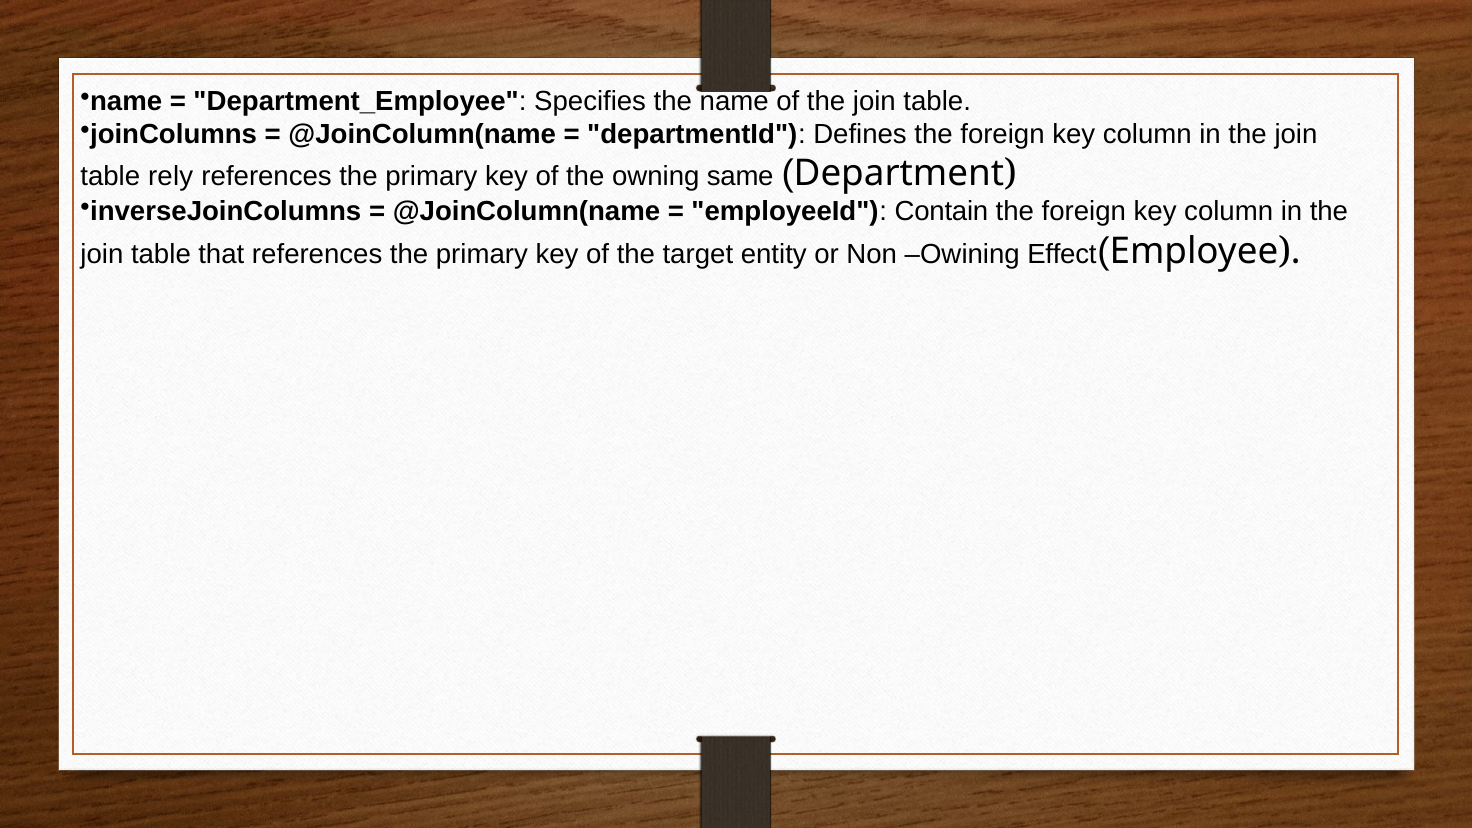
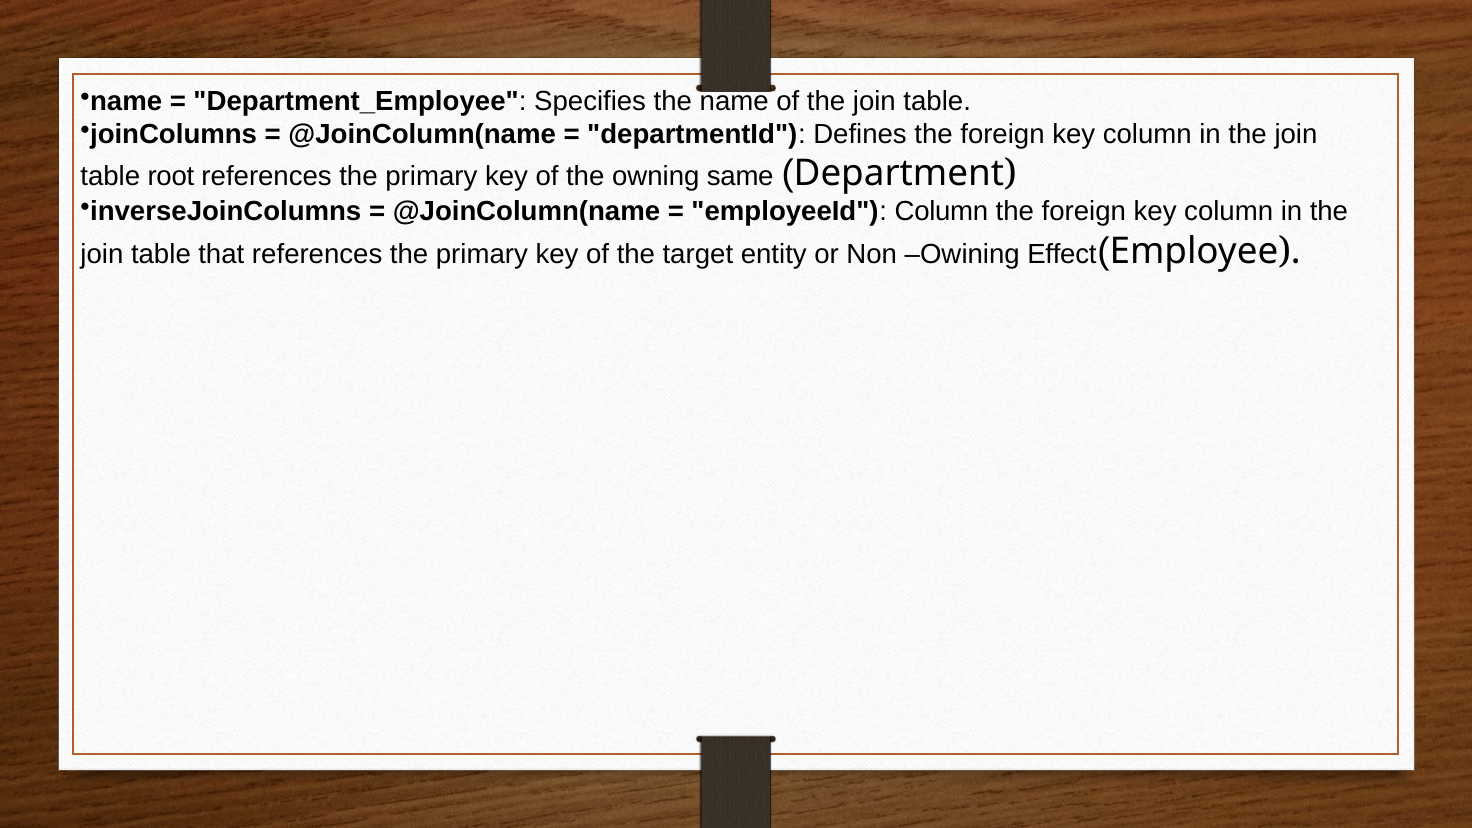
rely: rely -> root
employeeId Contain: Contain -> Column
